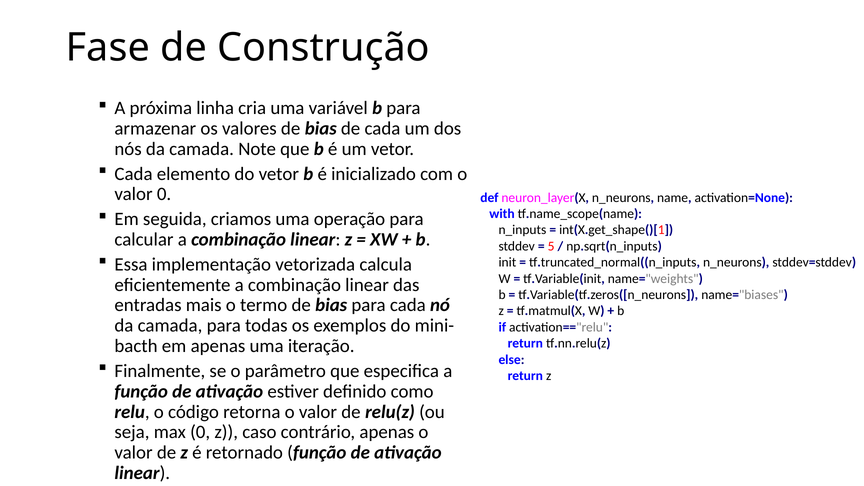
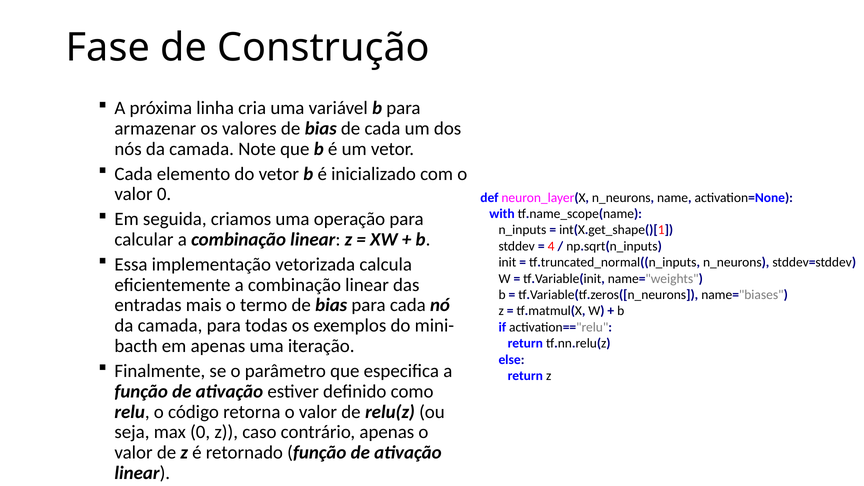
5: 5 -> 4
